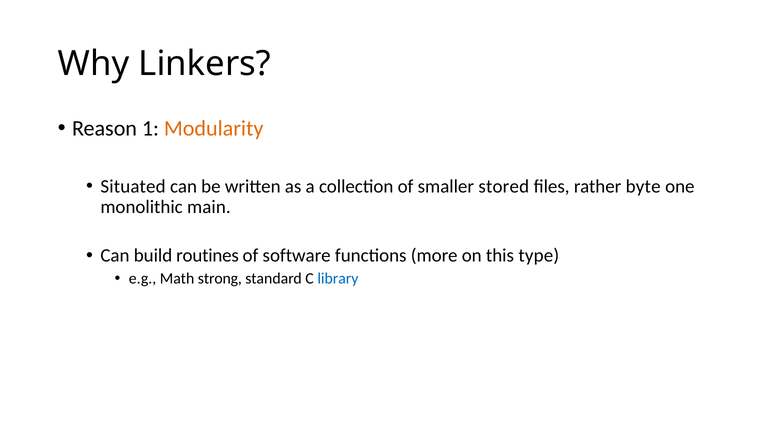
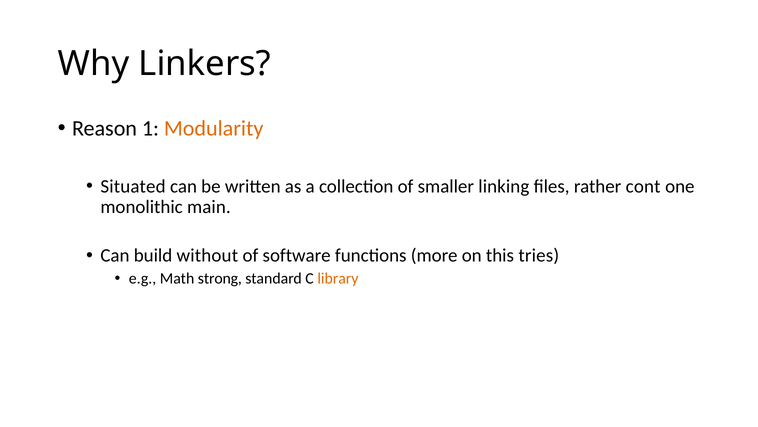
stored: stored -> linking
byte: byte -> cont
routines: routines -> without
type: type -> tries
library colour: blue -> orange
